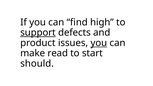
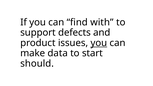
high: high -> with
support underline: present -> none
read: read -> data
